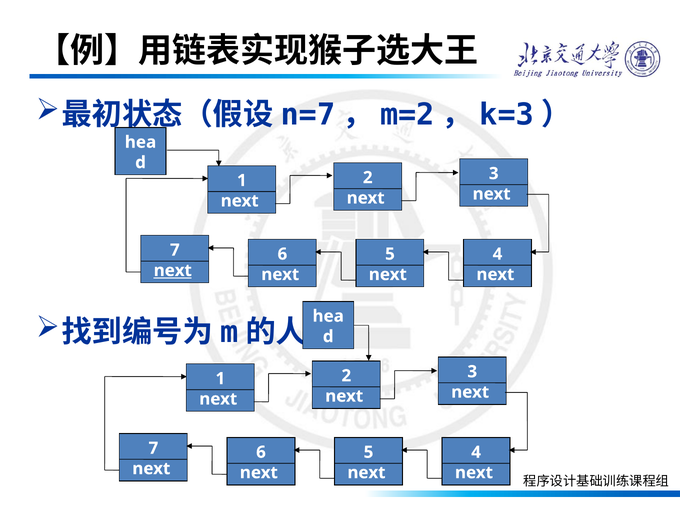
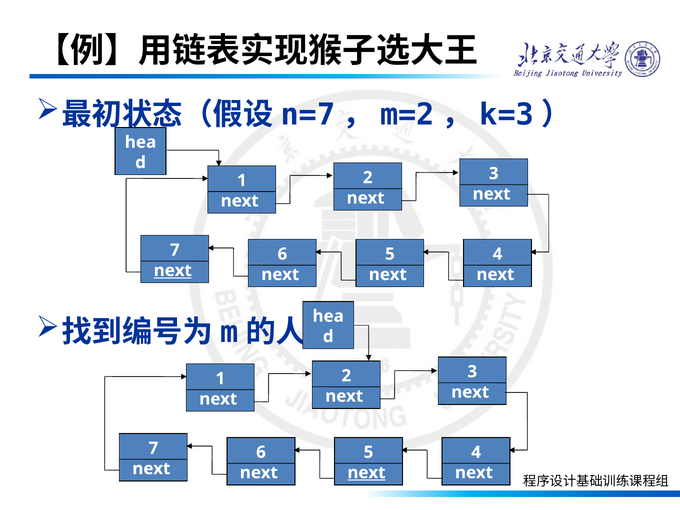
next at (366, 473) underline: none -> present
